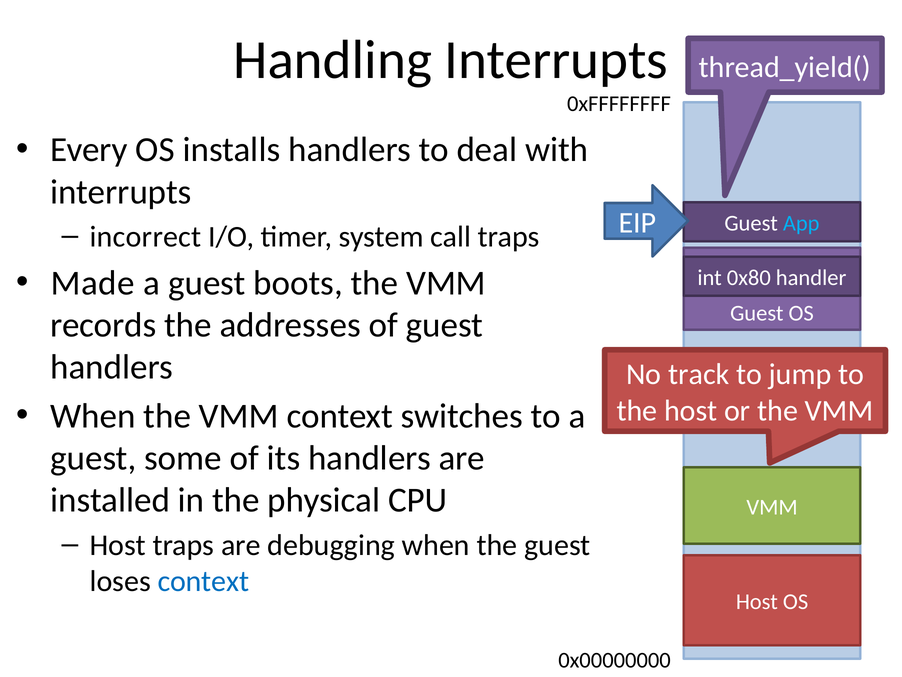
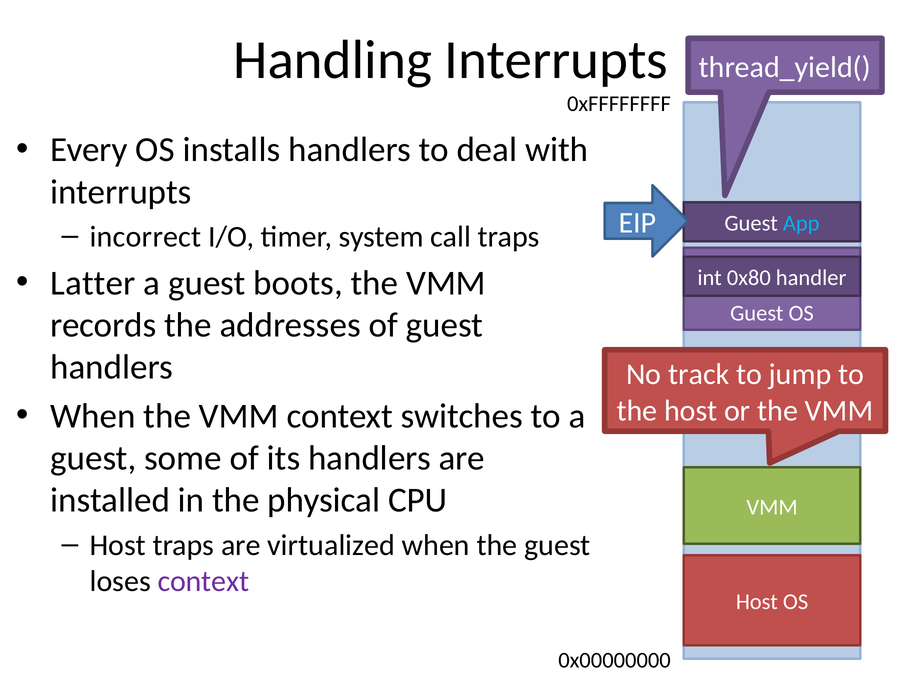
Made: Made -> Latter
debugging: debugging -> virtualized
context at (203, 581) colour: blue -> purple
